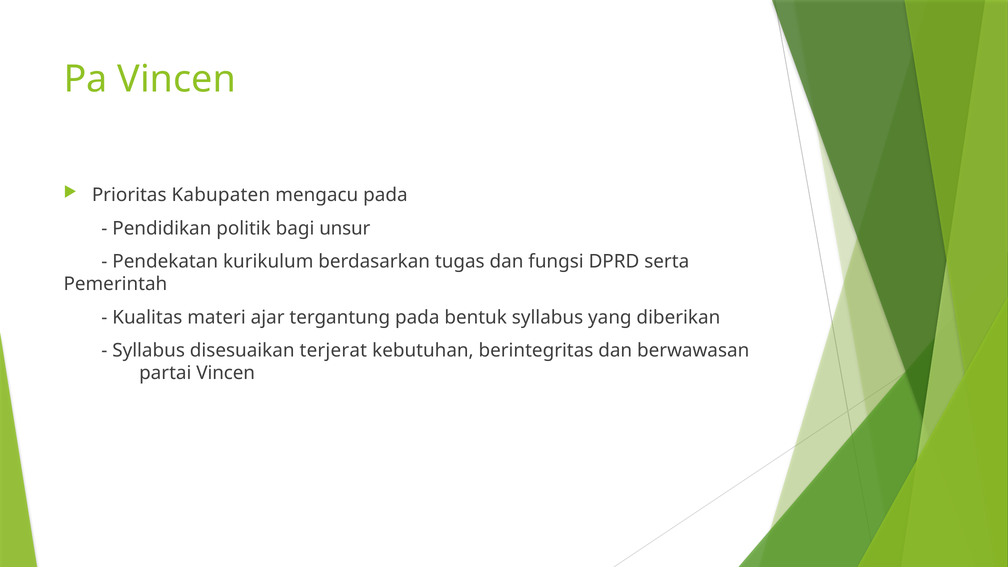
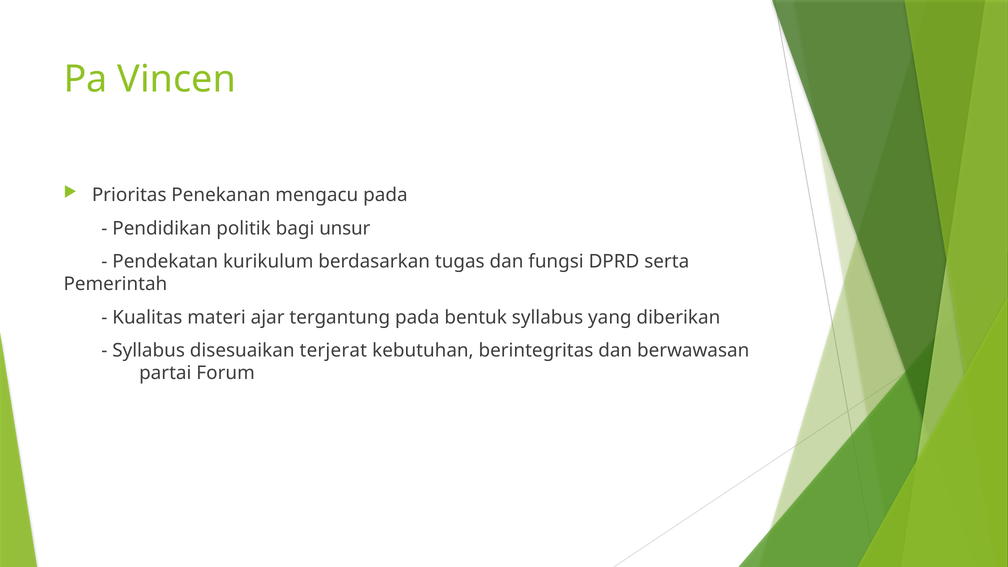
Kabupaten: Kabupaten -> Penekanan
partai Vincen: Vincen -> Forum
